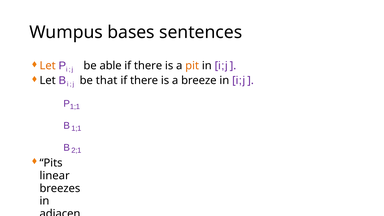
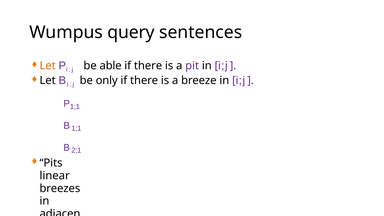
bases: bases -> query
pit colour: orange -> purple
that: that -> only
